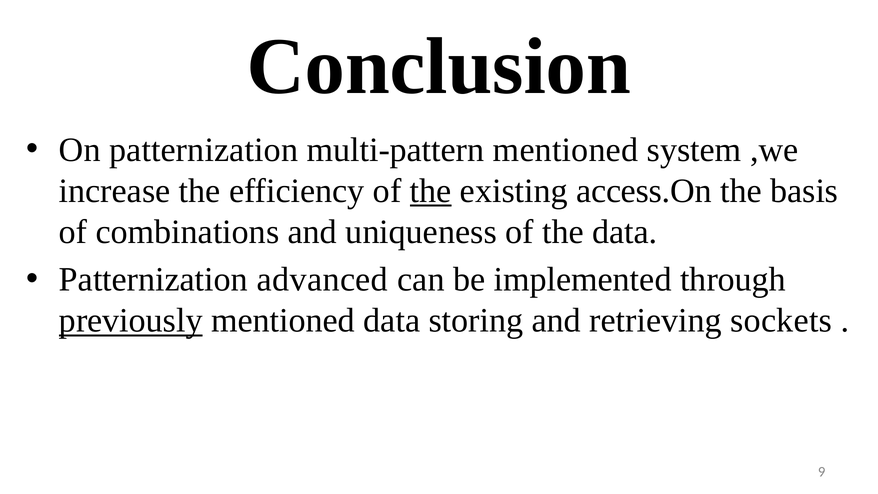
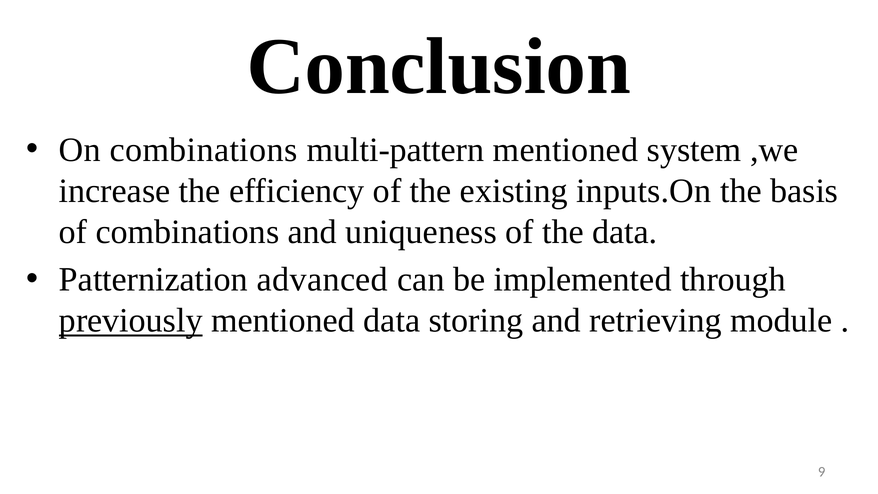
On patternization: patternization -> combinations
the at (431, 191) underline: present -> none
access.On: access.On -> inputs.On
sockets: sockets -> module
